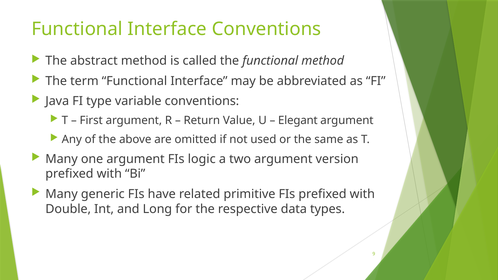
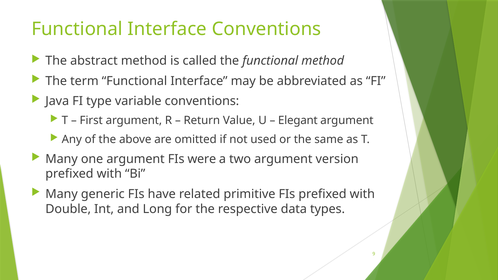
logic: logic -> were
